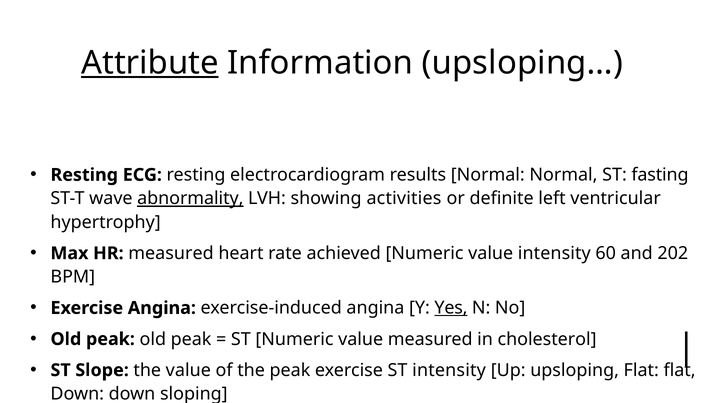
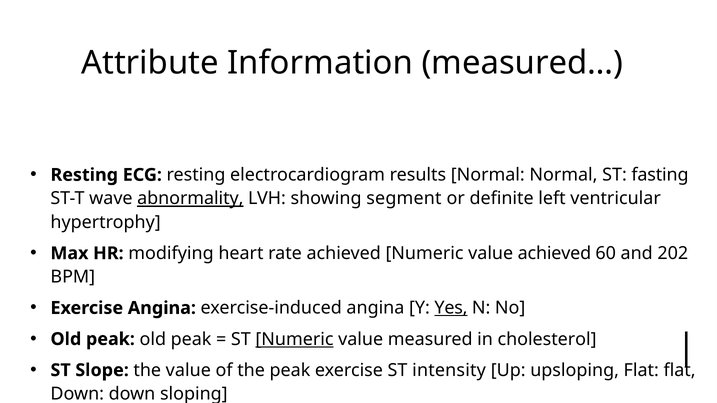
Attribute underline: present -> none
upsloping…: upsloping… -> measured…
activities: activities -> segment
HR measured: measured -> modifying
value intensity: intensity -> achieved
Numeric at (295, 339) underline: none -> present
